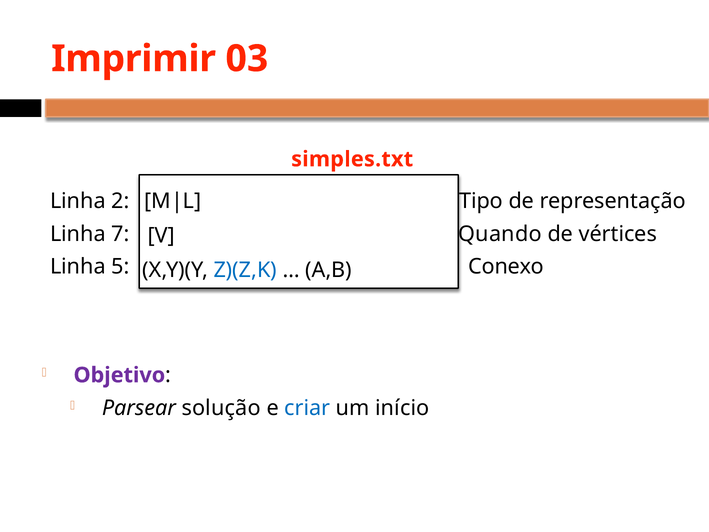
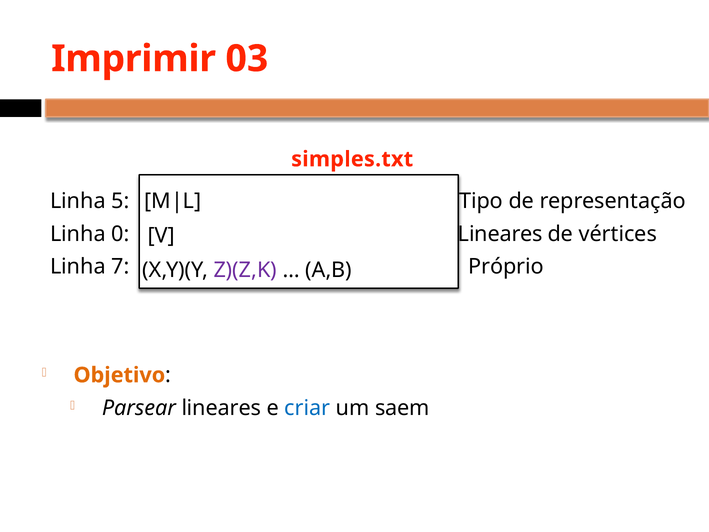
2: 2 -> 5
7: 7 -> 0
Quando at (500, 234): Quando -> Lineares
5: 5 -> 7
Conexo: Conexo -> Próprio
Z)(Z,K colour: blue -> purple
Objetivo colour: purple -> orange
Parsear solução: solução -> lineares
início: início -> saem
